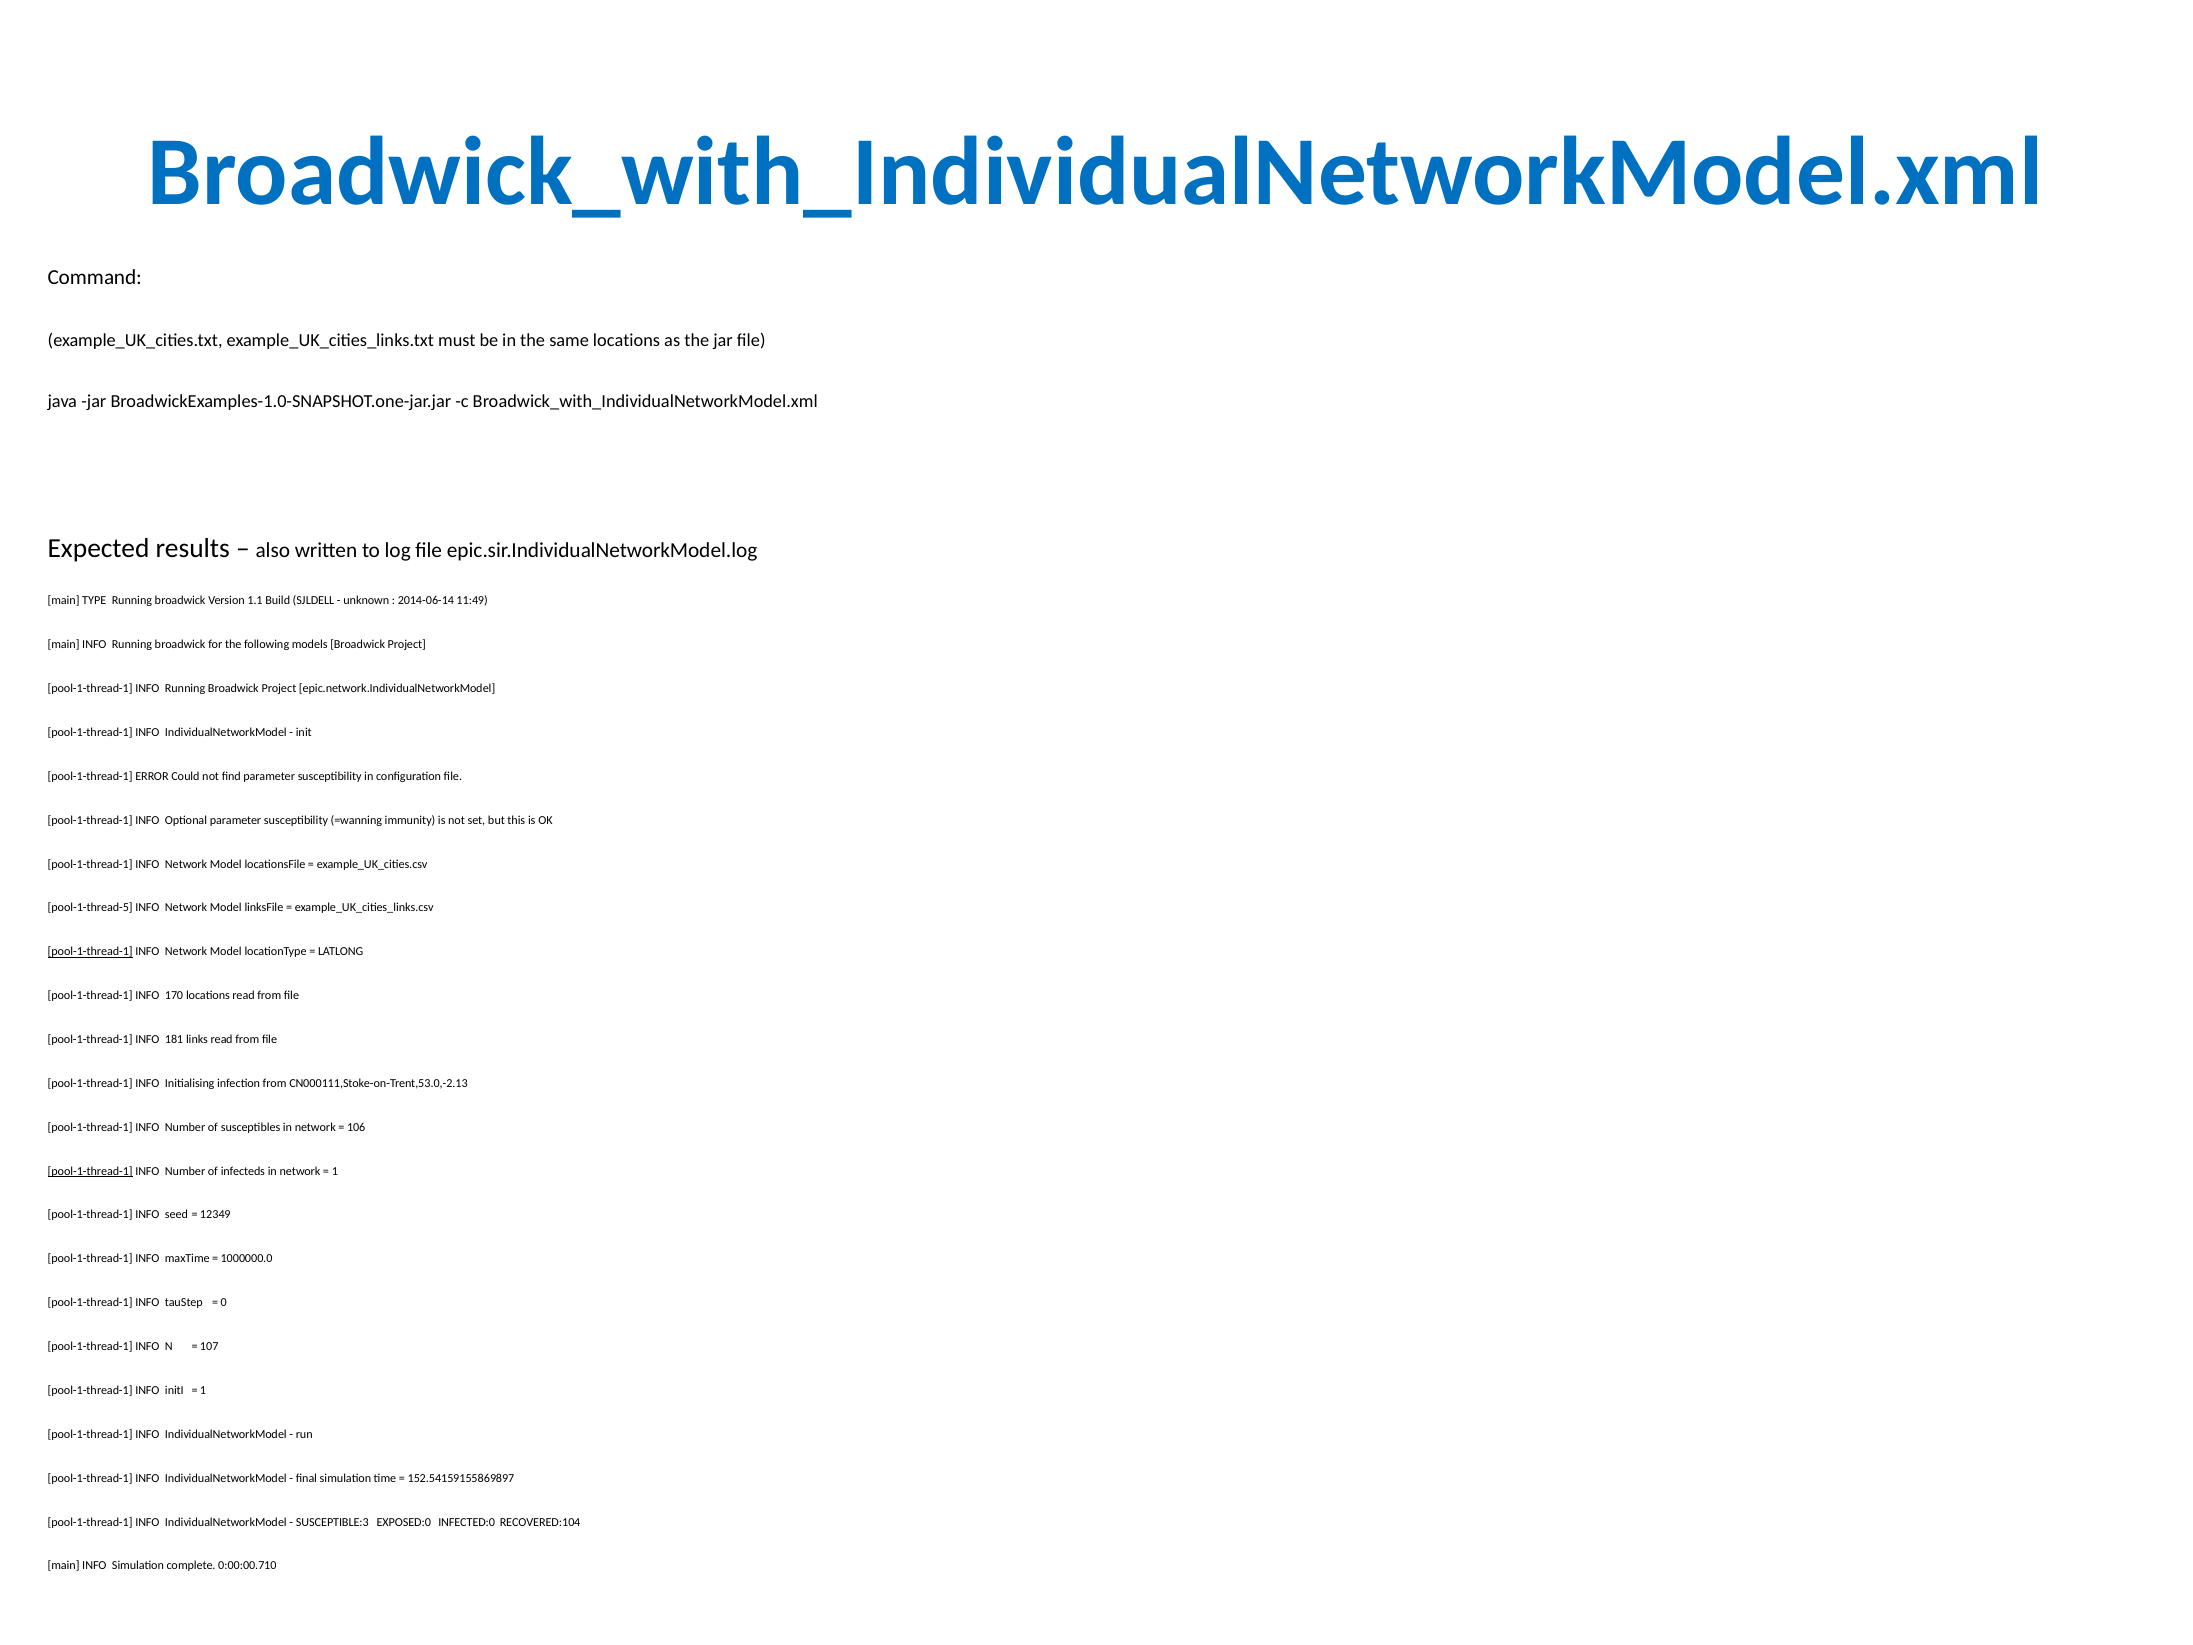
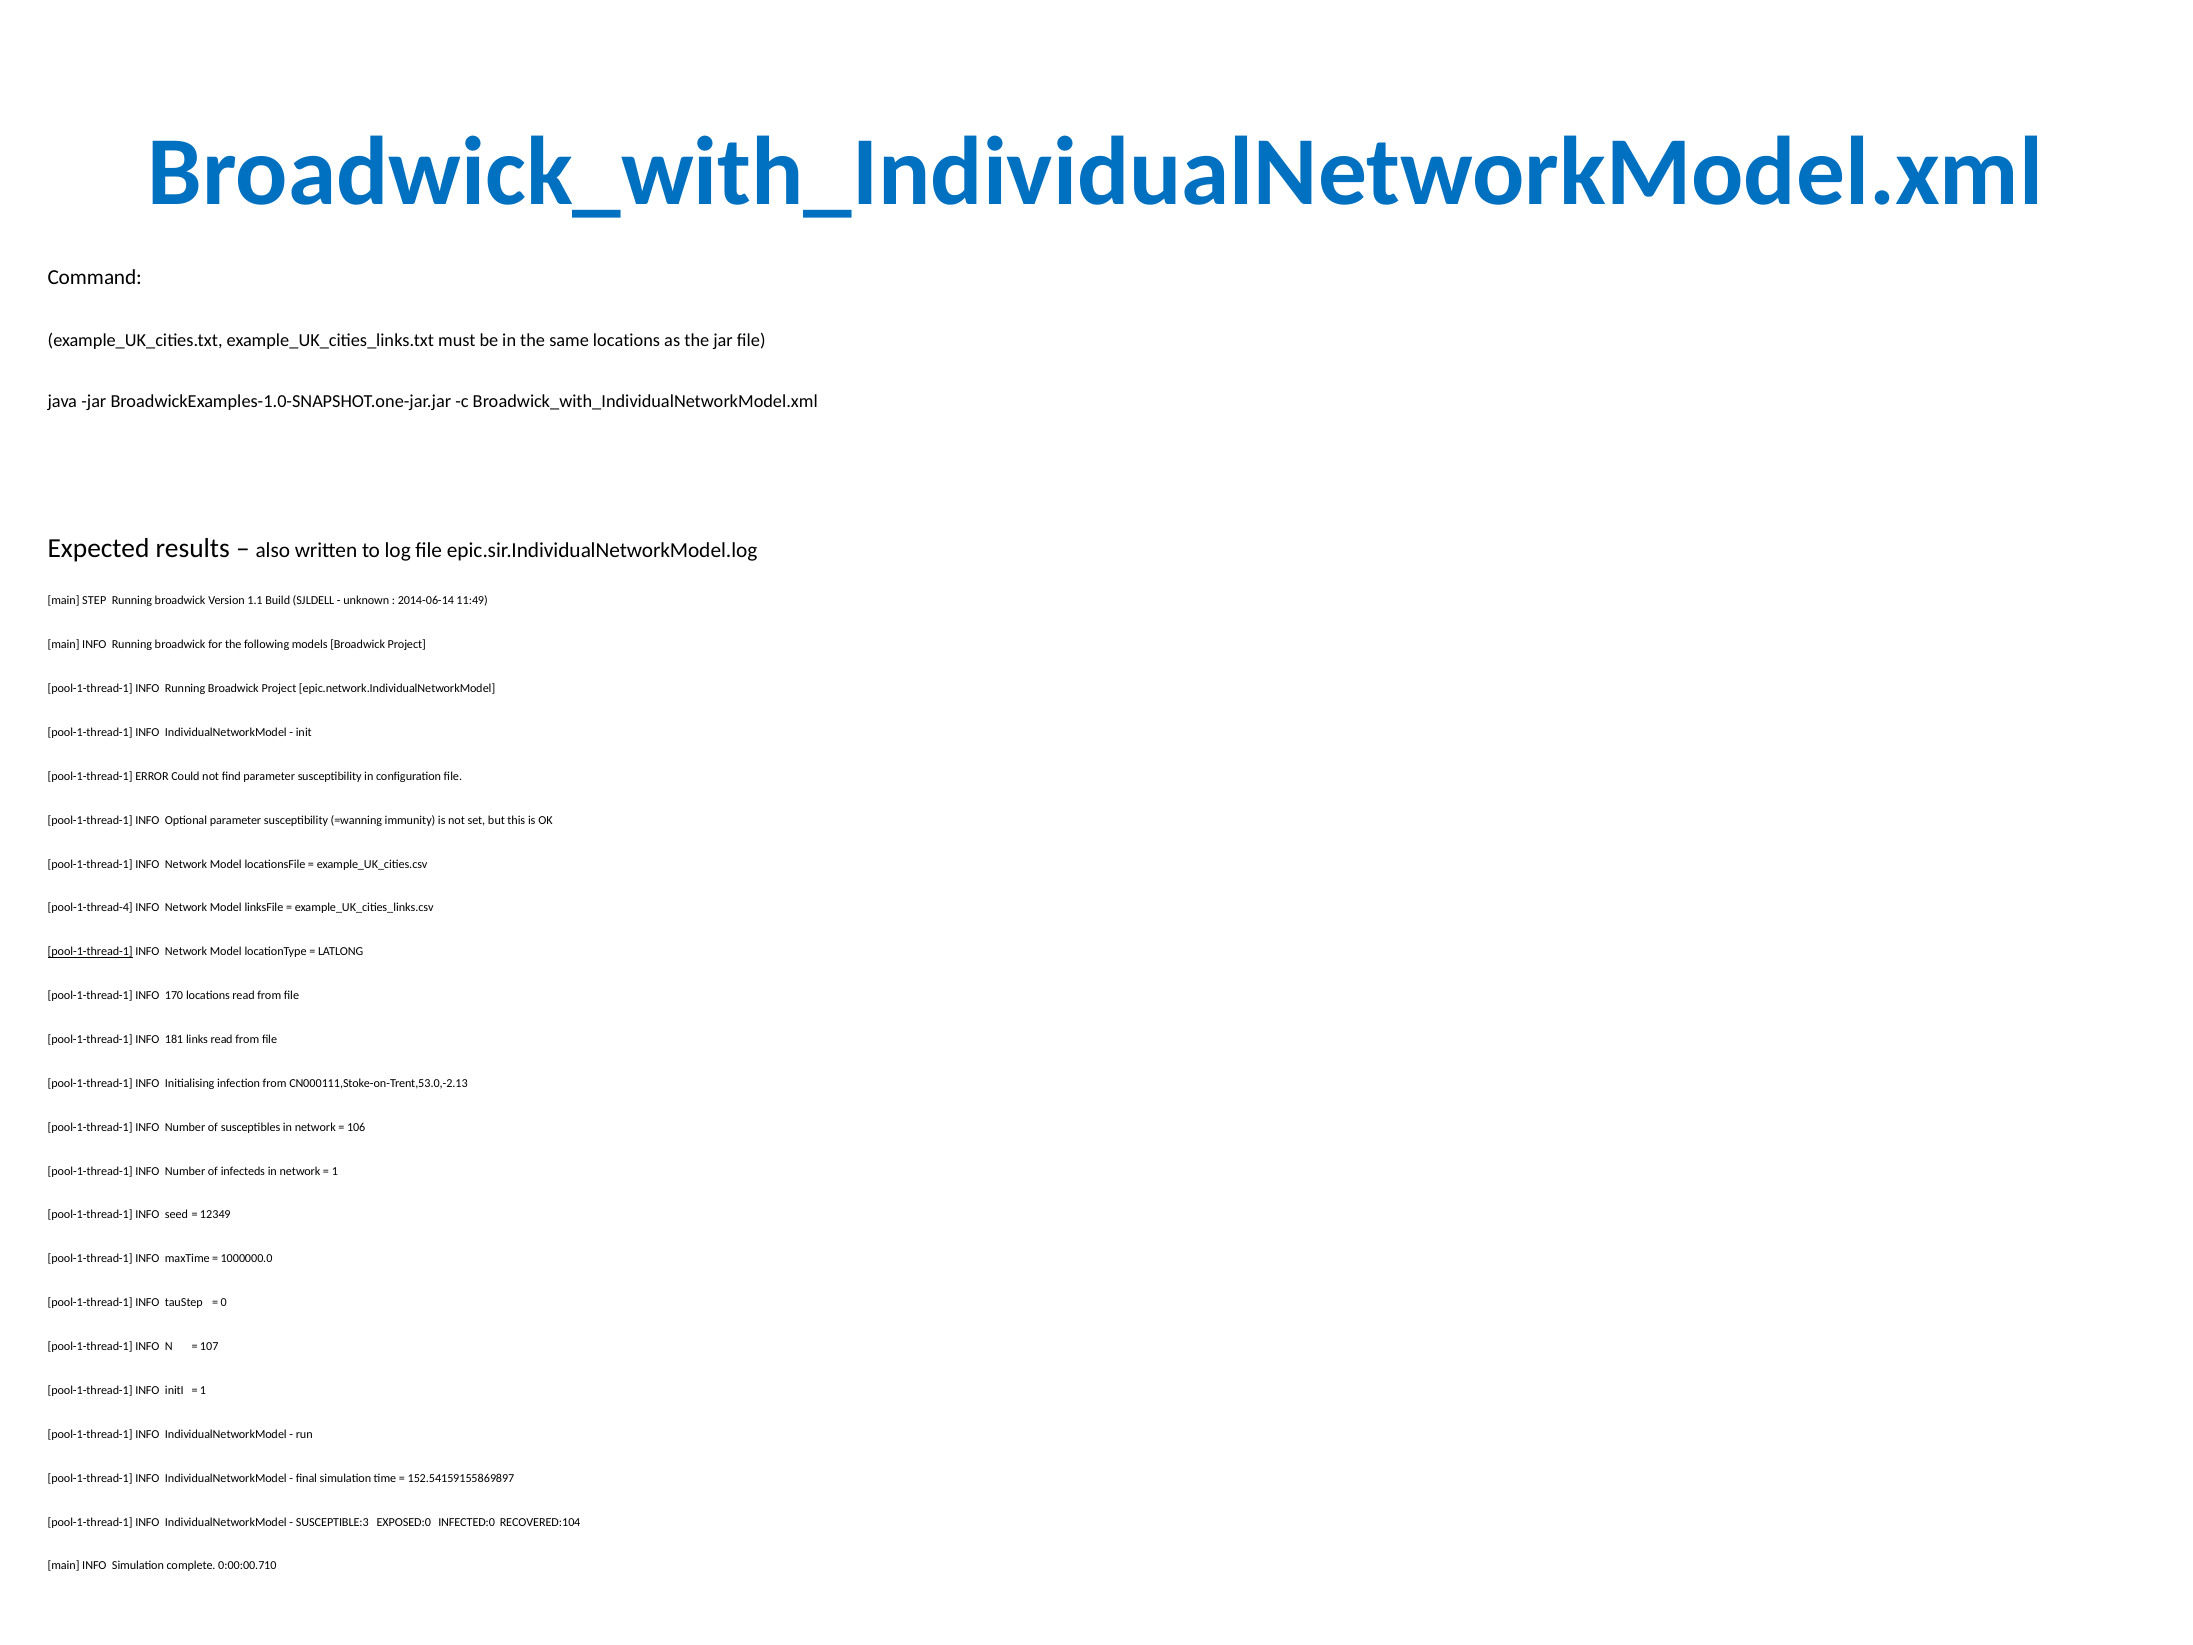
TYPE: TYPE -> STEP
pool-1-thread-5: pool-1-thread-5 -> pool-1-thread-4
pool-1-thread-1 at (90, 1171) underline: present -> none
